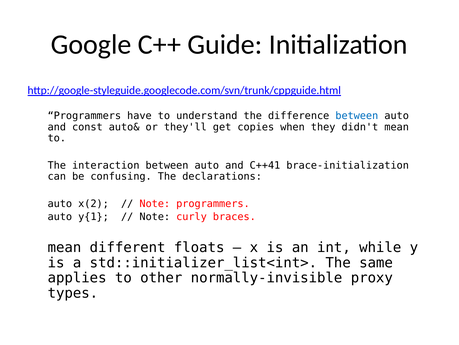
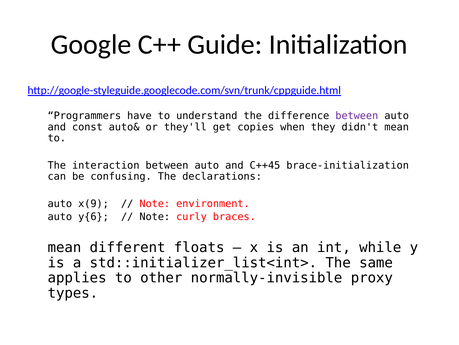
between at (357, 116) colour: blue -> purple
C++41: C++41 -> C++45
x(2: x(2 -> x(9
Note programmers: programmers -> environment
y{1: y{1 -> y{6
